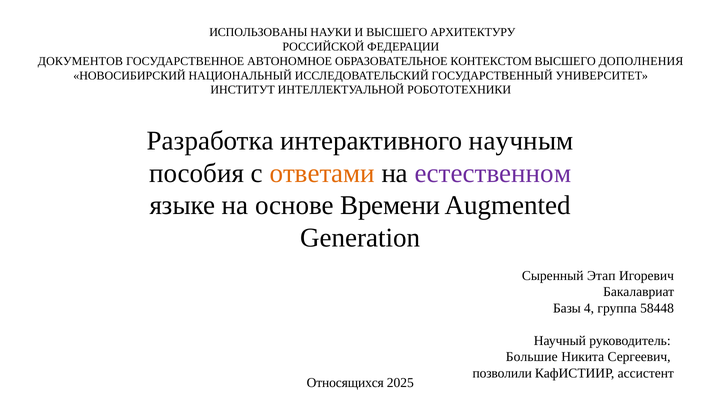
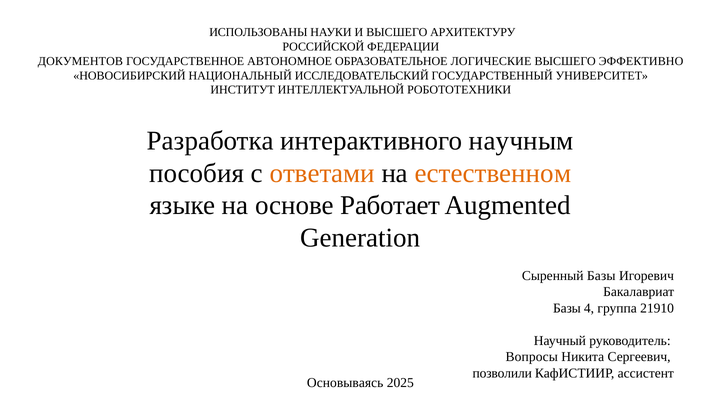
КОНТЕКСТОМ: КОНТЕКСТОМ -> ЛОГИЧЕСКИЕ
ДОПОЛНЕНИЯ: ДОПОЛНЕНИЯ -> ЭФФЕКТИВНО
естественном colour: purple -> orange
Времени: Времени -> Работает
Сыренный Этап: Этап -> Базы
58448: 58448 -> 21910
Большие: Большие -> Вопросы
Относящихся: Относящихся -> Основываясь
